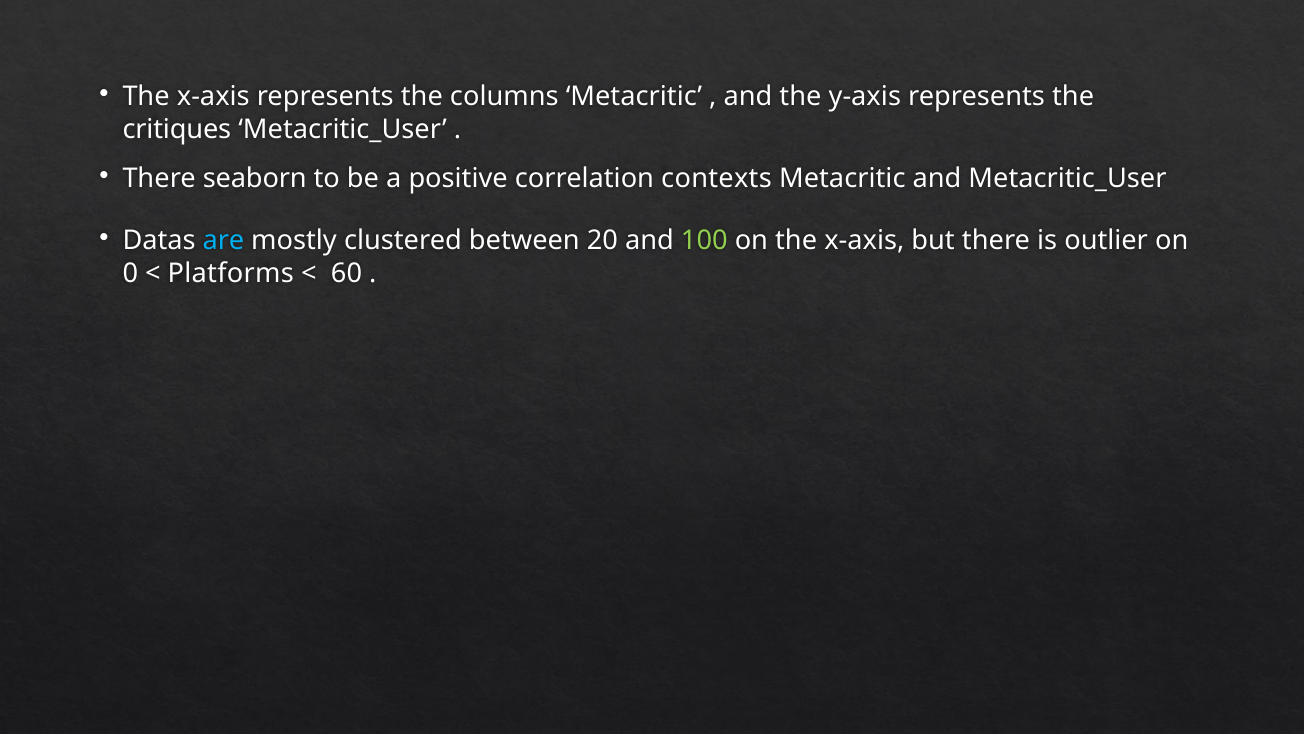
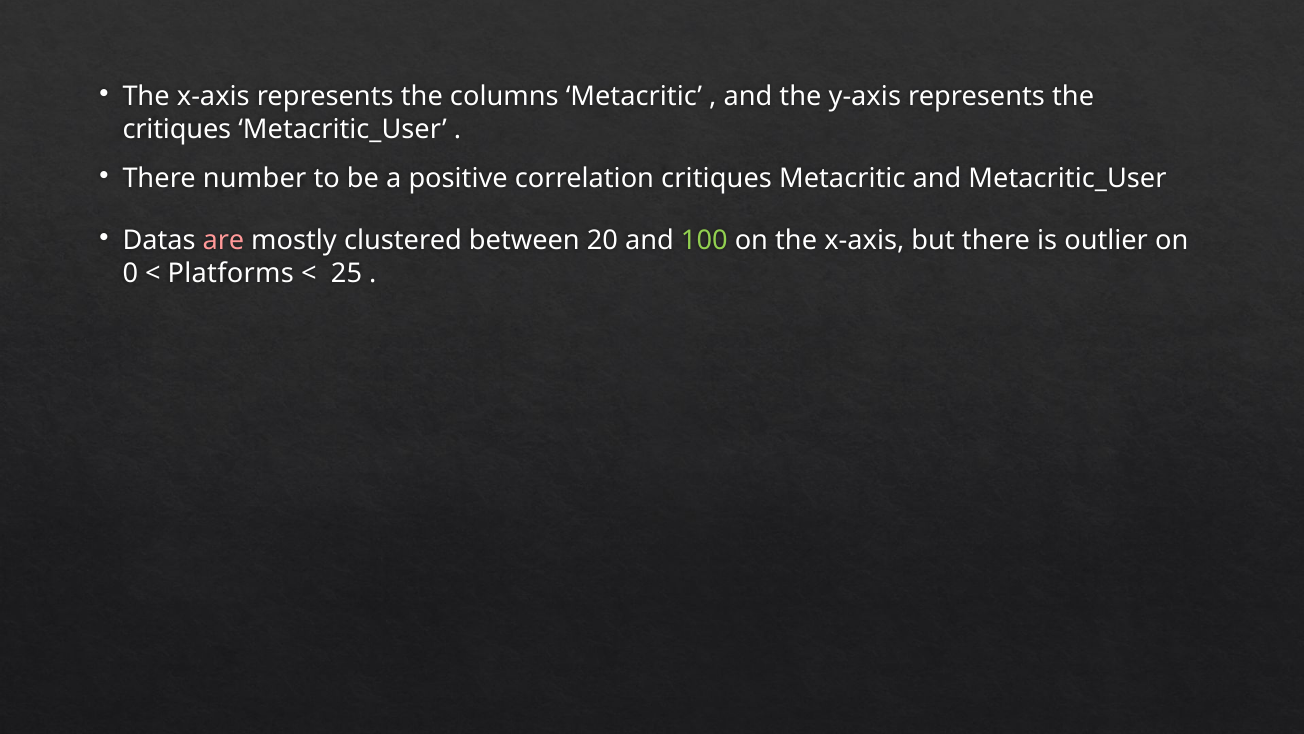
seaborn: seaborn -> number
correlation contexts: contexts -> critiques
are colour: light blue -> pink
60: 60 -> 25
